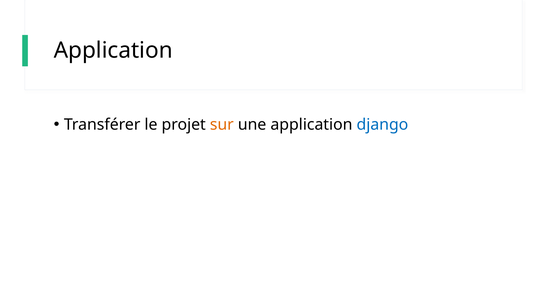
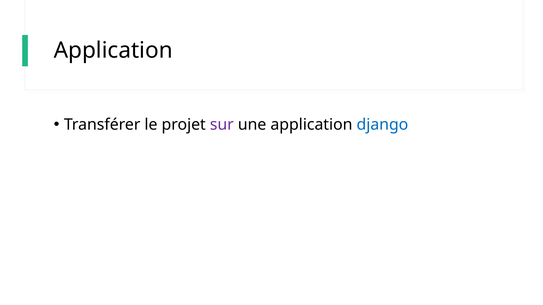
sur colour: orange -> purple
